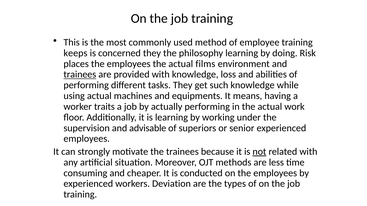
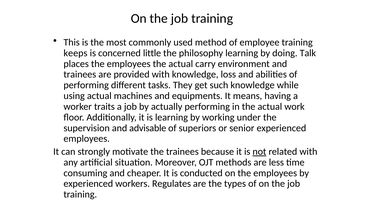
concerned they: they -> little
Risk: Risk -> Talk
films: films -> carry
trainees at (80, 75) underline: present -> none
Deviation: Deviation -> Regulates
